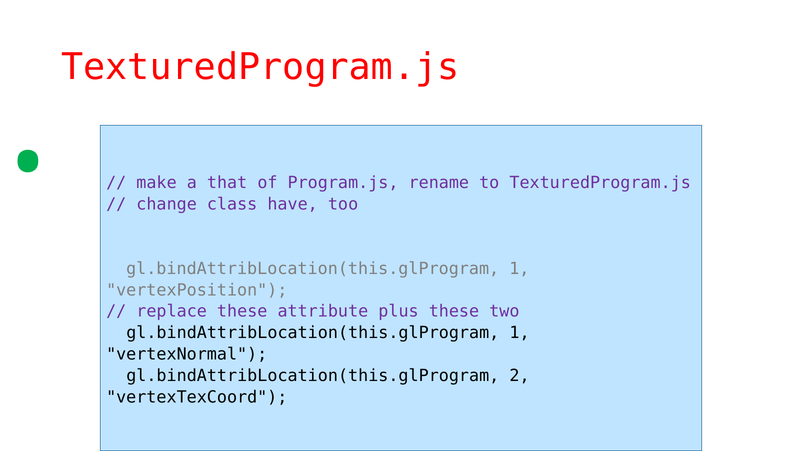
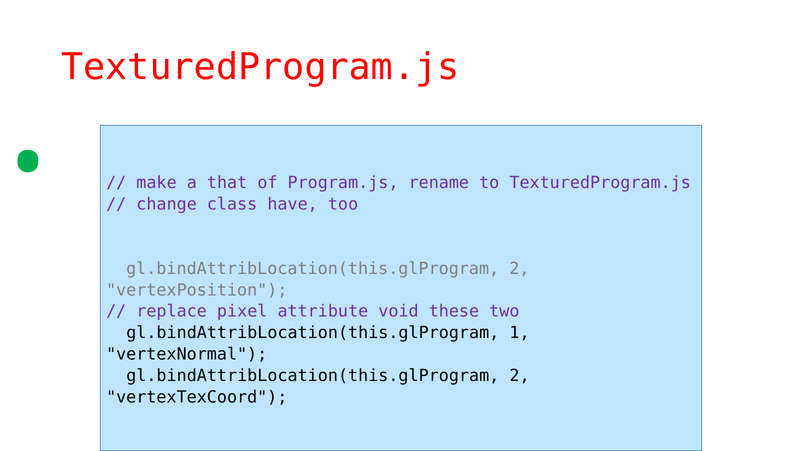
1 at (519, 269): 1 -> 2
replace these: these -> pixel
plus: plus -> void
